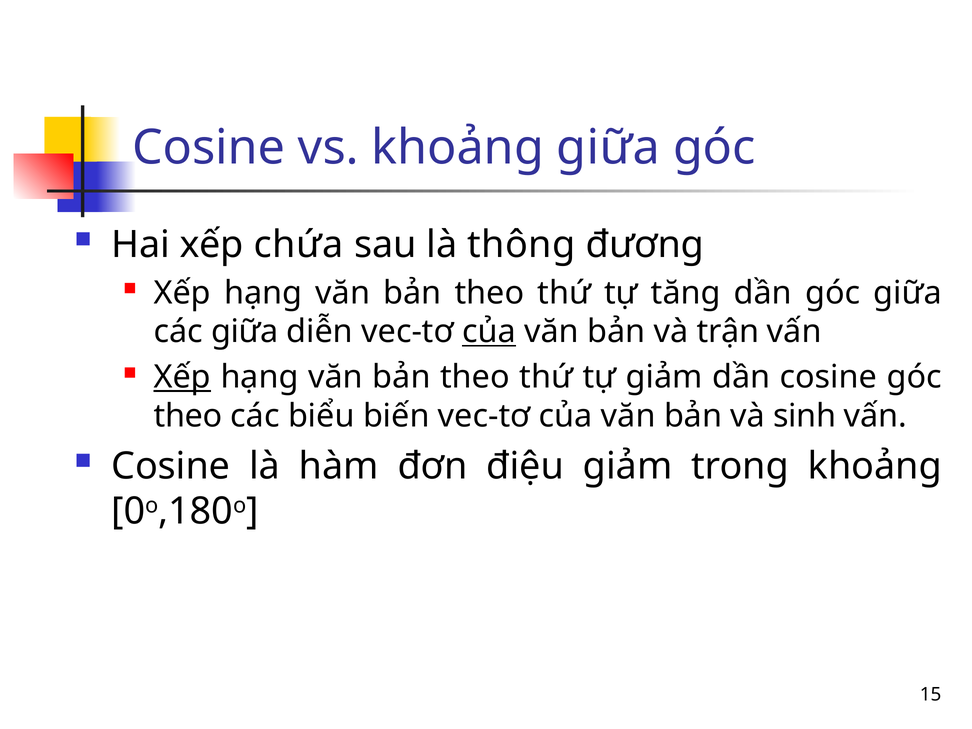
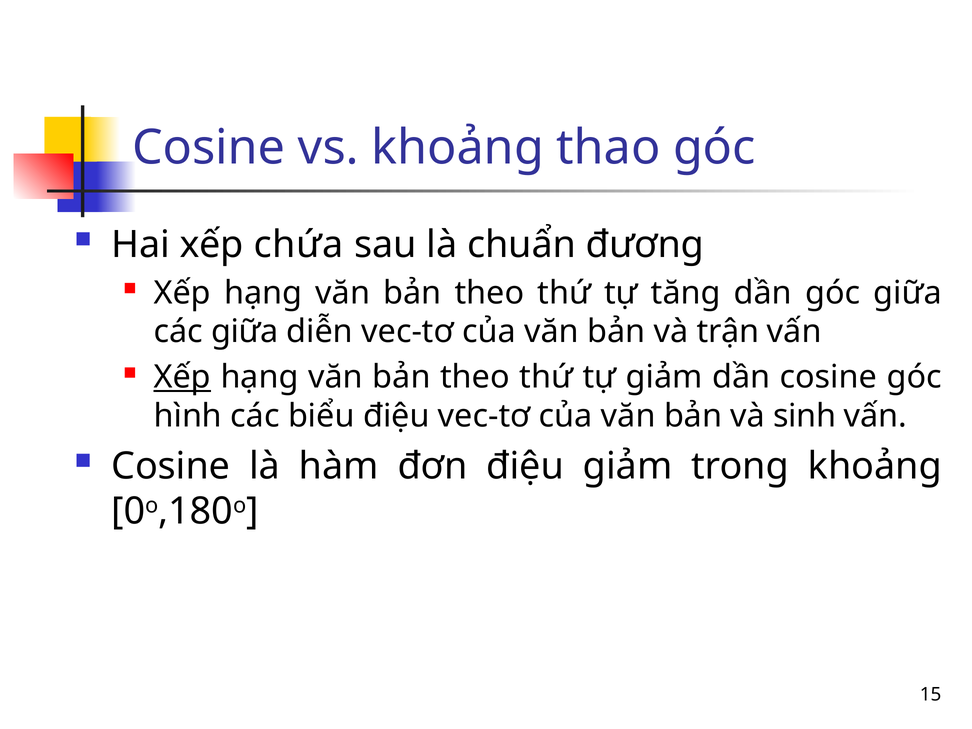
khoảng giữa: giữa -> thao
thông: thông -> chuẩn
của at (489, 332) underline: present -> none
theo at (188, 416): theo -> hình
biểu biến: biến -> điệu
